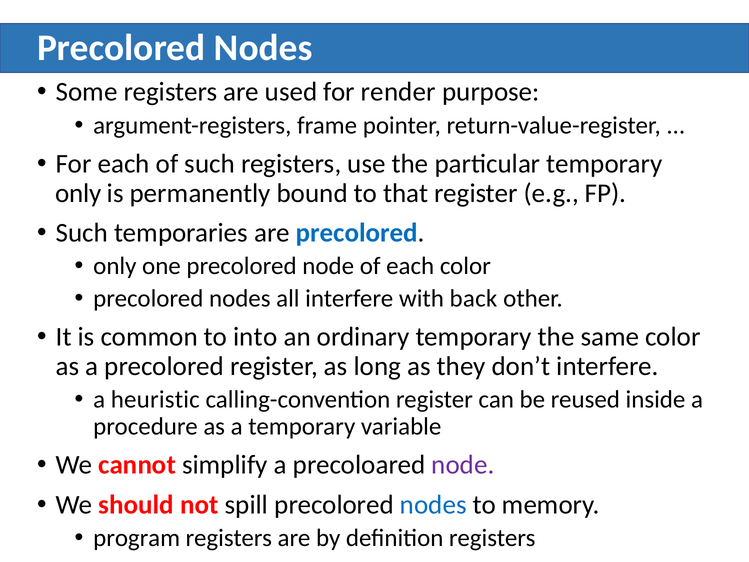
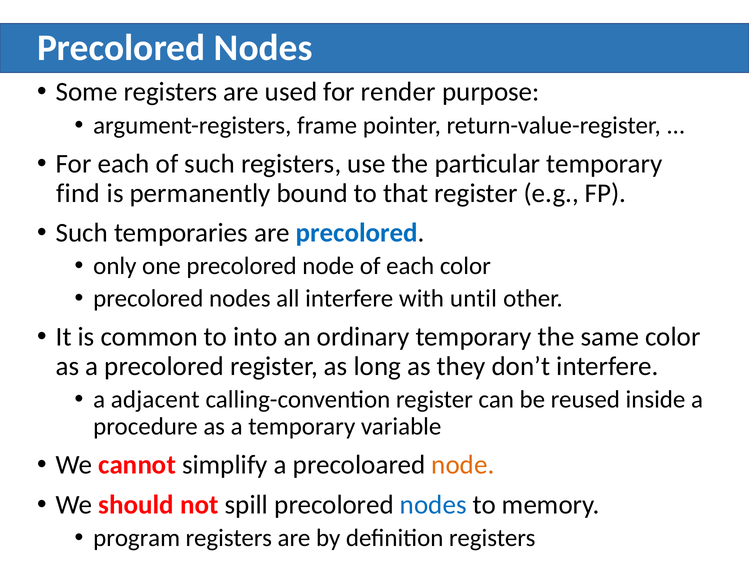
only at (78, 193): only -> find
back: back -> until
heuristic: heuristic -> adjacent
node at (463, 465) colour: purple -> orange
